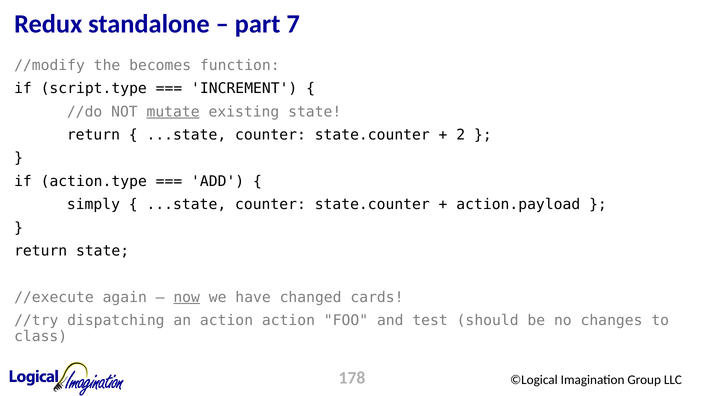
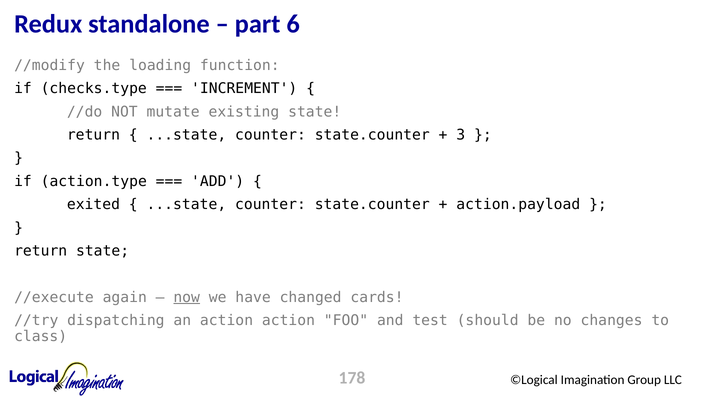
7: 7 -> 6
becomes: becomes -> loading
script.type: script.type -> checks.type
mutate underline: present -> none
2: 2 -> 3
simply: simply -> exited
